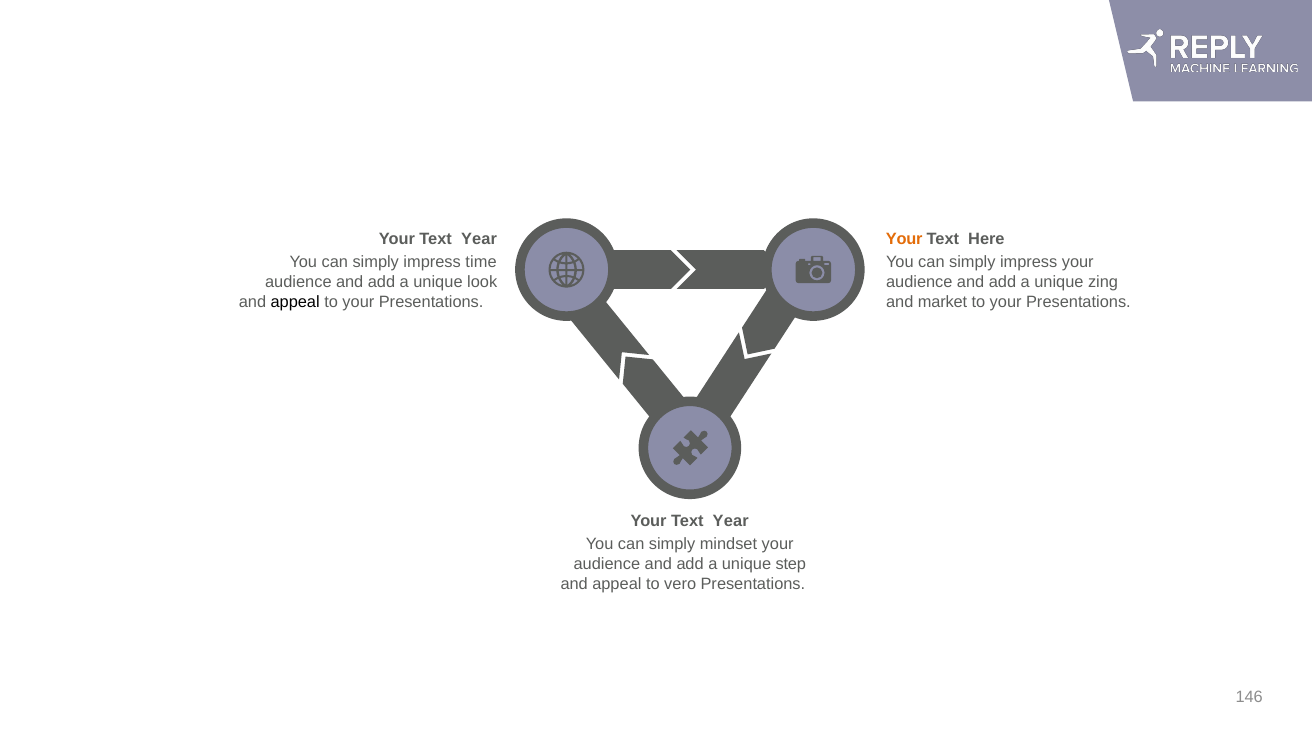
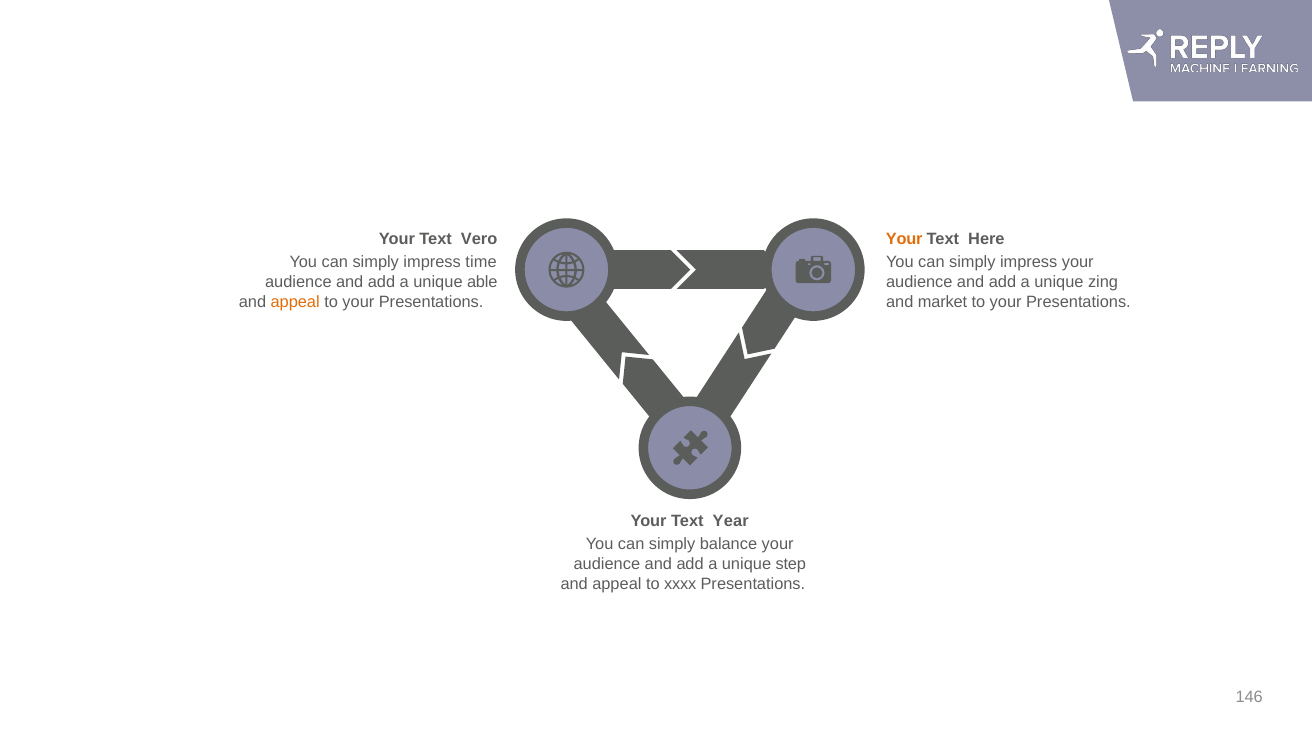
Year at (479, 239): Year -> Vero
look: look -> able
appeal at (295, 302) colour: black -> orange
mindset: mindset -> balance
vero: vero -> xxxx
